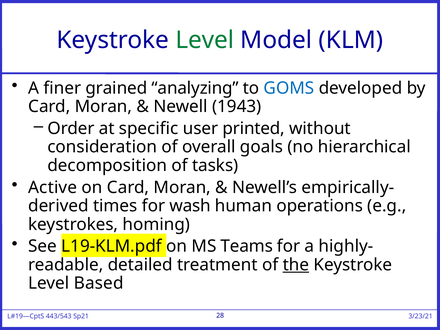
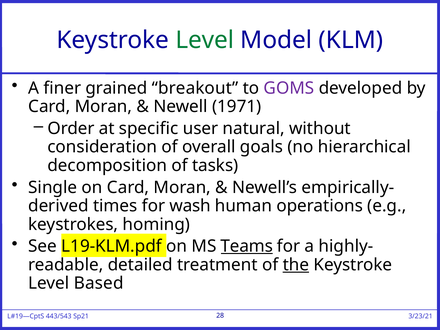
analyzing: analyzing -> breakout
GOMS colour: blue -> purple
1943: 1943 -> 1971
printed: printed -> natural
Active: Active -> Single
Teams underline: none -> present
